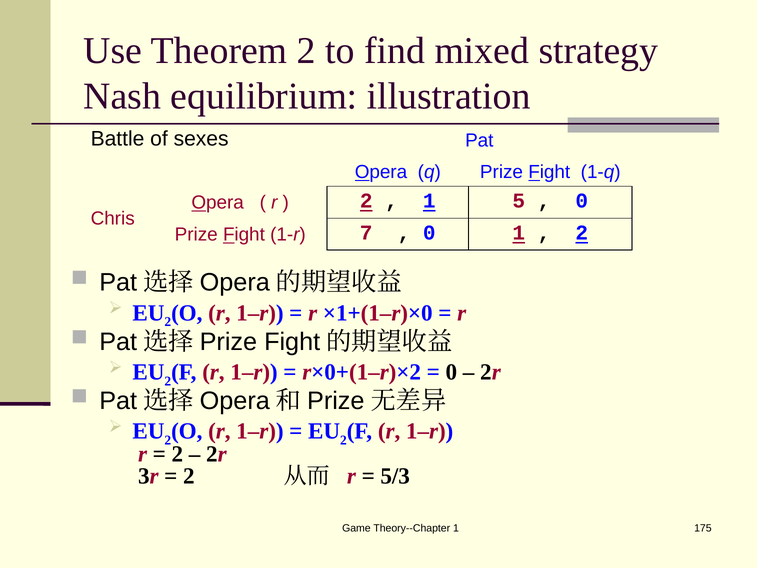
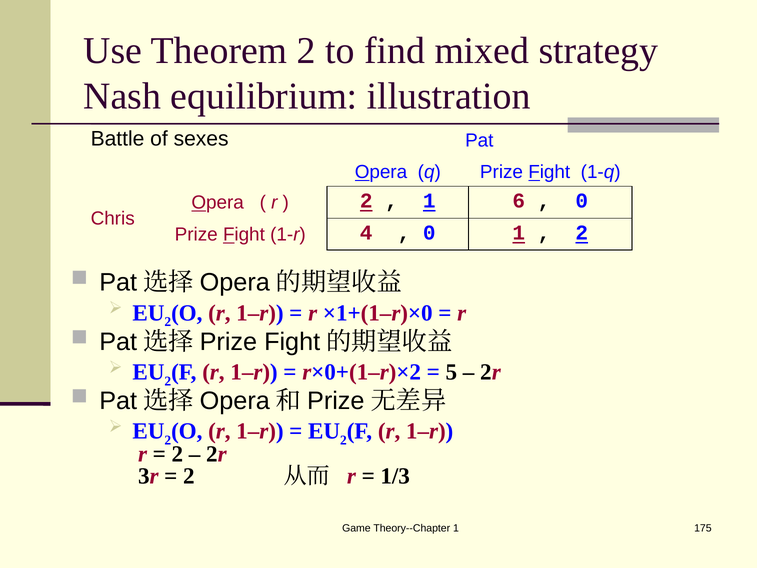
5: 5 -> 6
7: 7 -> 4
0 at (451, 372): 0 -> 5
5/3: 5/3 -> 1/3
